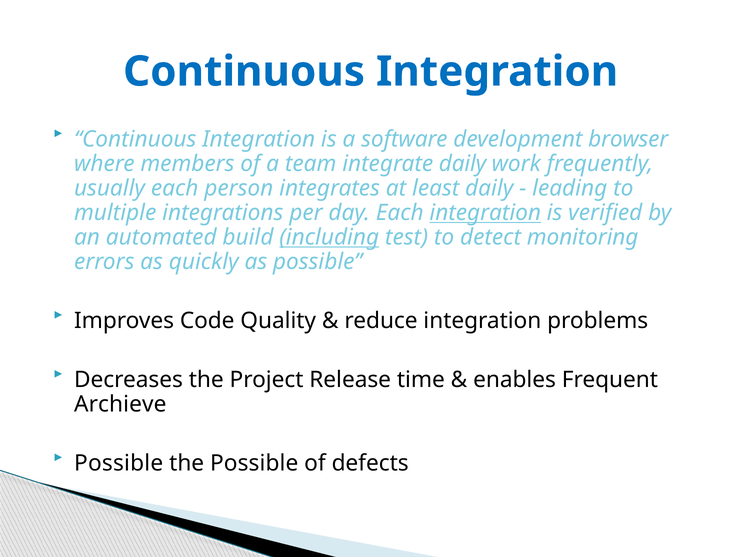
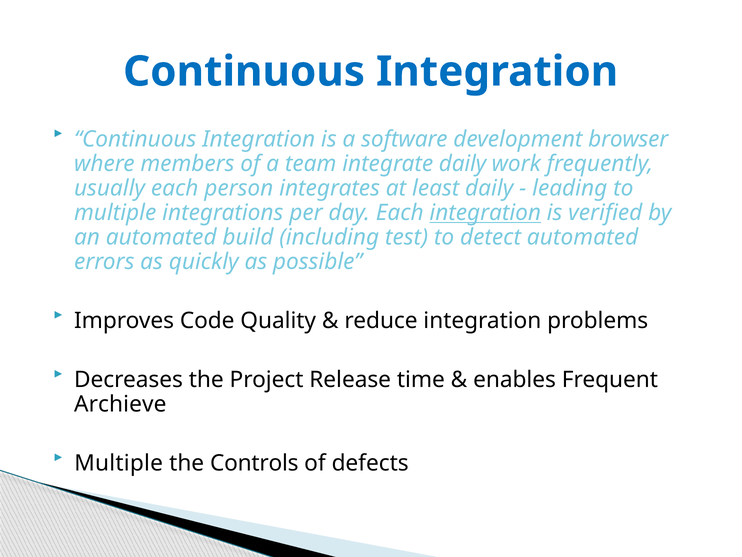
including underline: present -> none
detect monitoring: monitoring -> automated
Possible at (119, 463): Possible -> Multiple
the Possible: Possible -> Controls
